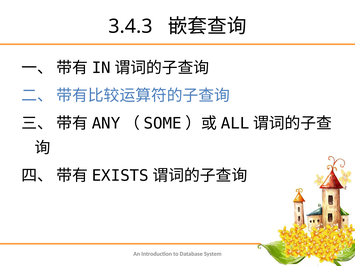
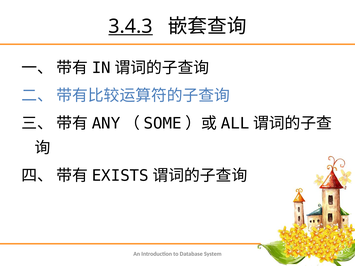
3.4.3 underline: none -> present
